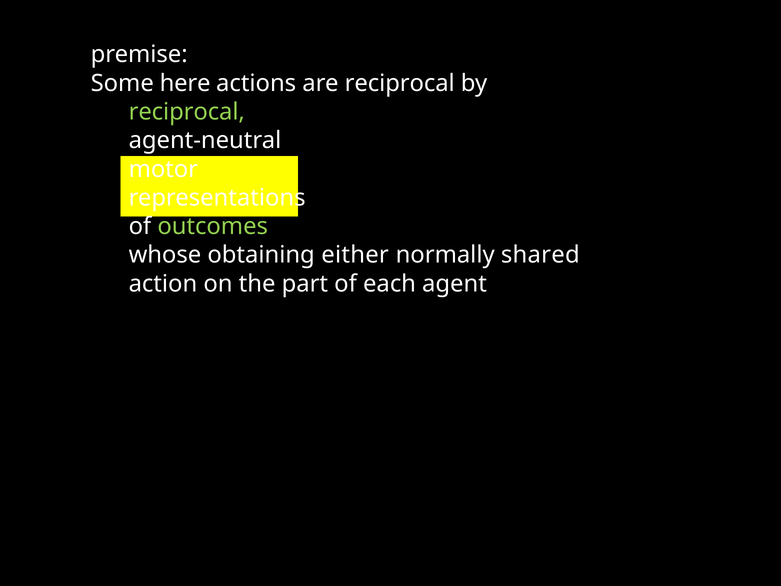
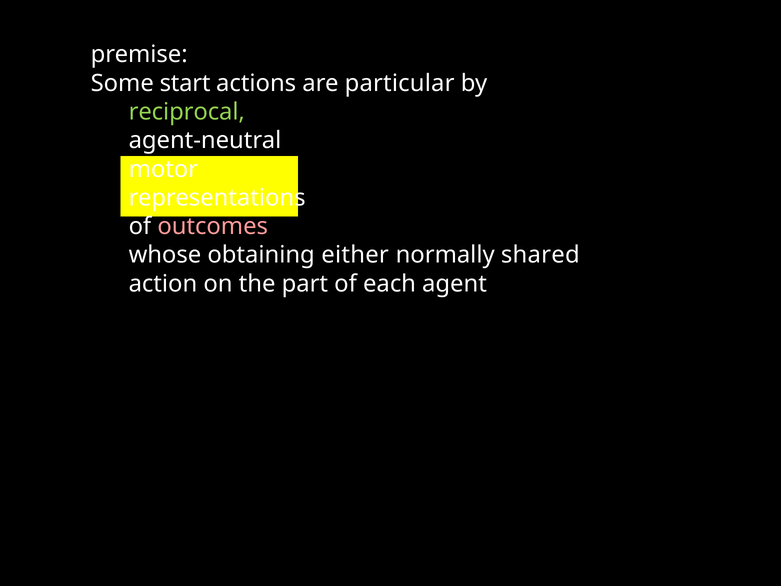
here: here -> start
are reciprocal: reciprocal -> particular
outcomes colour: light green -> pink
